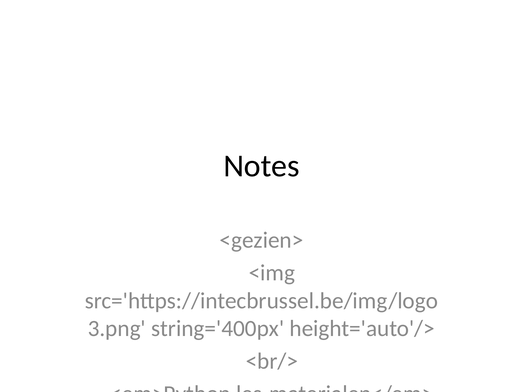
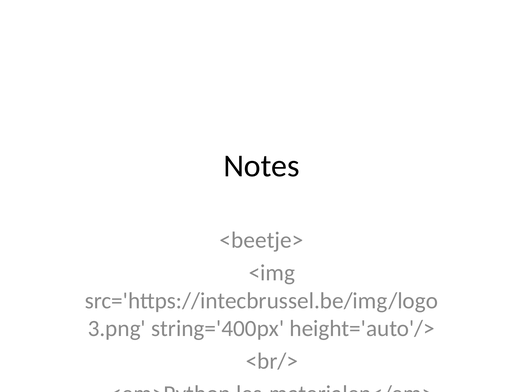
<gezien>: <gezien> -> <beetje>
